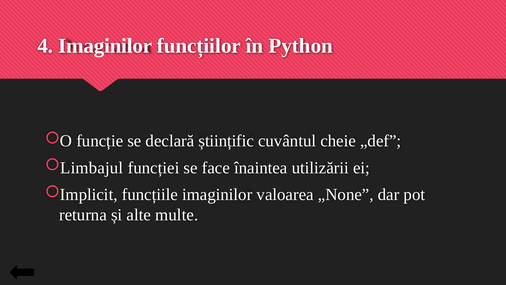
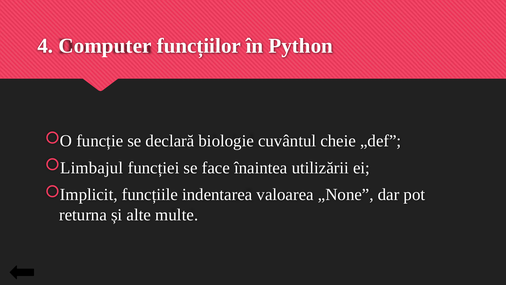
4 Imaginilor: Imaginilor -> Computer
științific: științific -> biologie
funcțiile imaginilor: imaginilor -> indentarea
